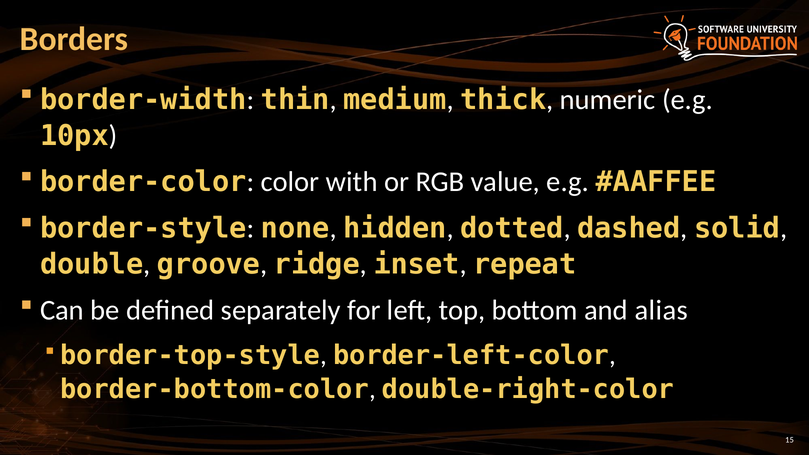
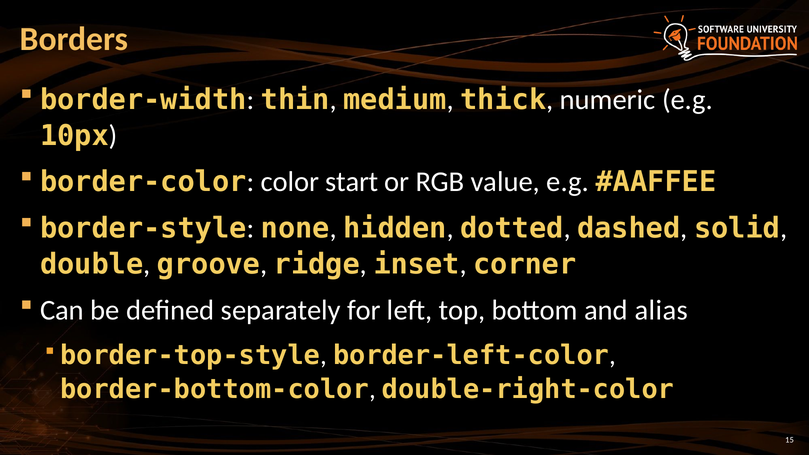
with: with -> start
repeat: repeat -> corner
